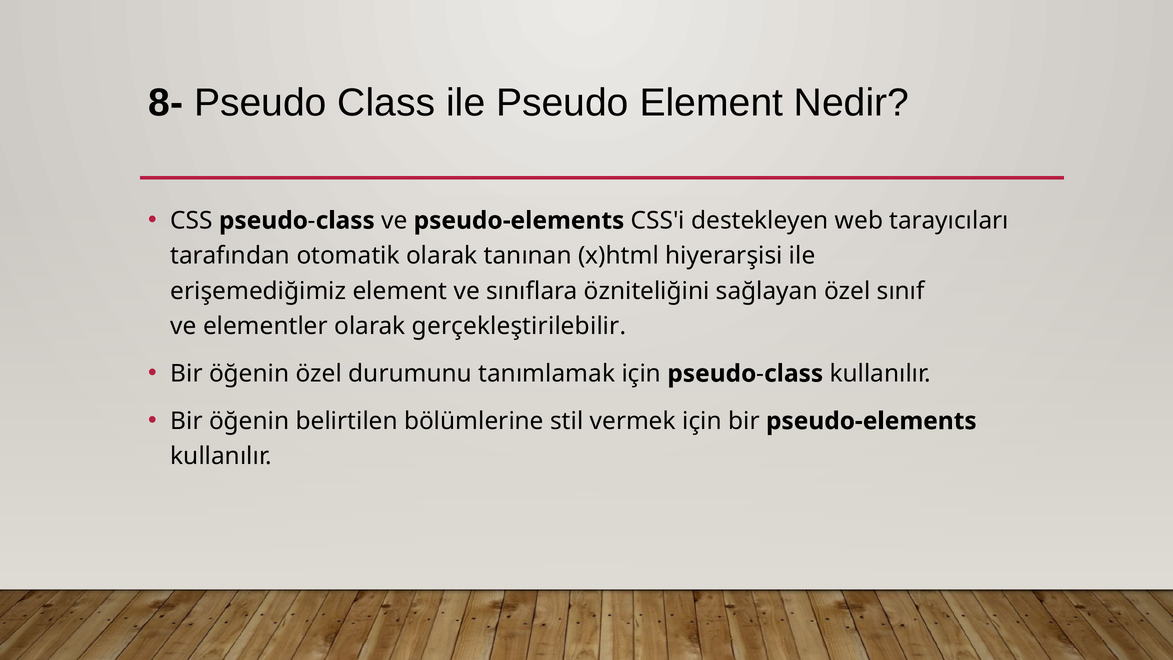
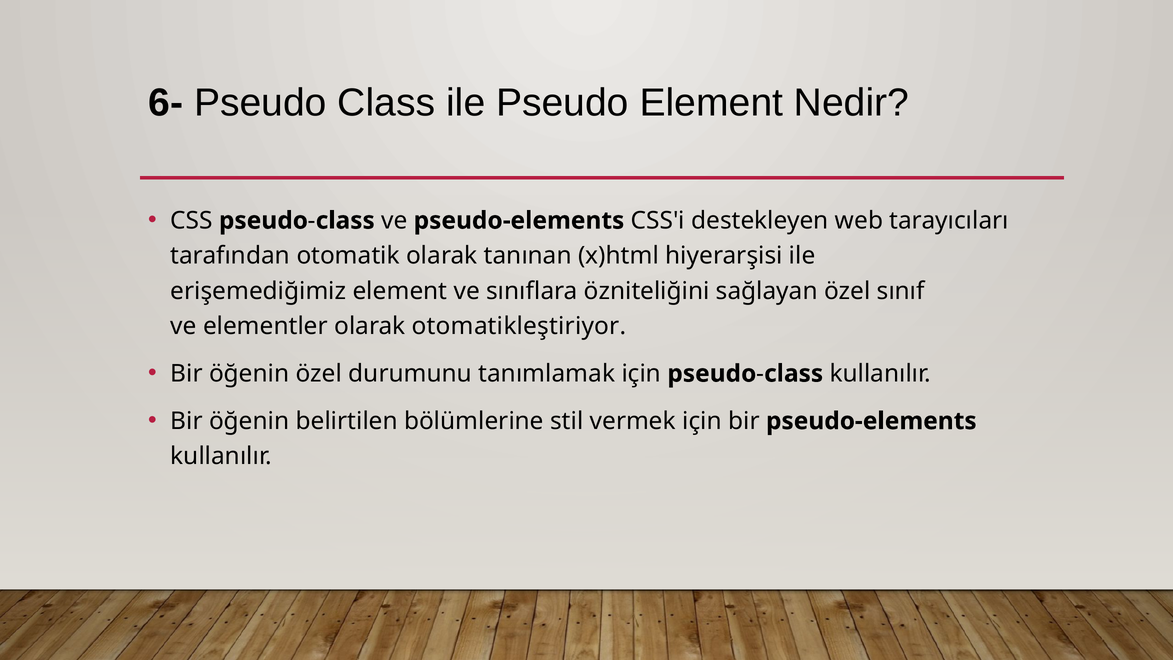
8-: 8- -> 6-
gerçekleştirilebilir: gerçekleştirilebilir -> otomatikleştiriyor
